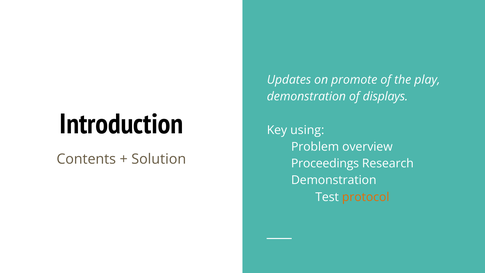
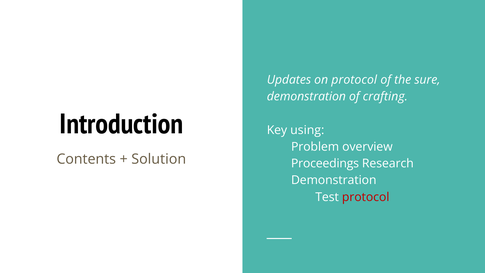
on promote: promote -> protocol
play: play -> sure
displays: displays -> crafting
protocol at (366, 197) colour: orange -> red
